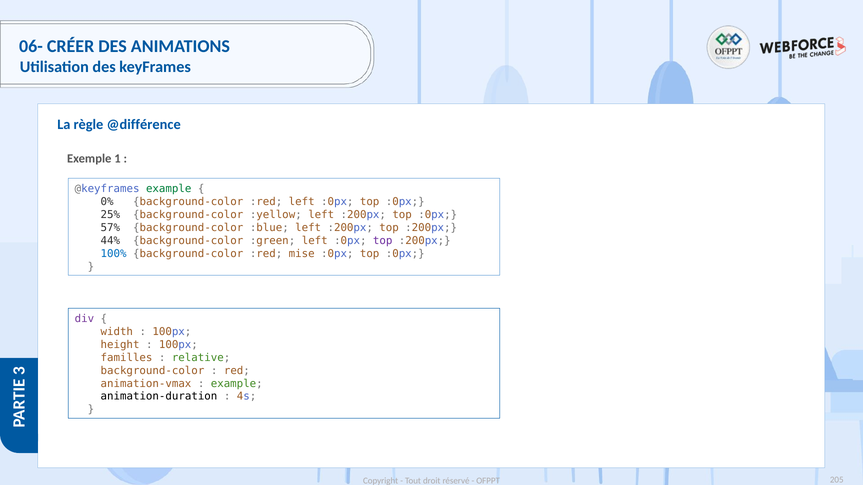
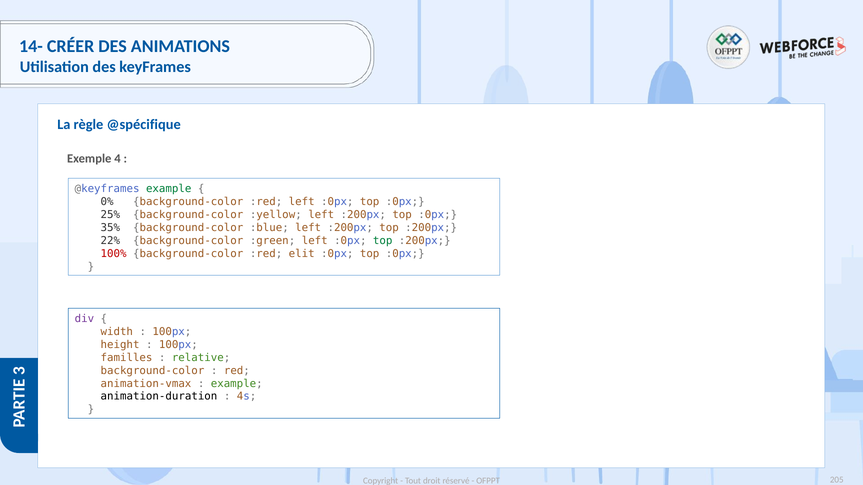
06-: 06- -> 14-
@différence: @différence -> @spécifique
1: 1 -> 4
57%: 57% -> 35%
44%: 44% -> 22%
top at (383, 241) colour: purple -> green
100% colour: blue -> red
mise: mise -> elit
